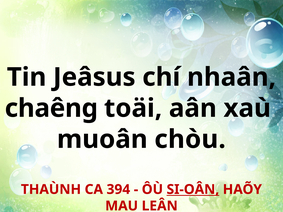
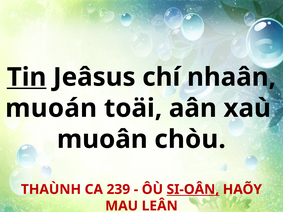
Tin underline: none -> present
chaêng: chaêng -> muoán
394: 394 -> 239
